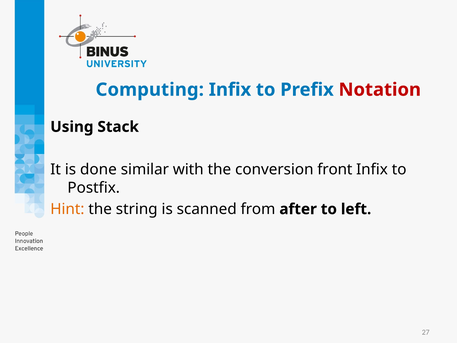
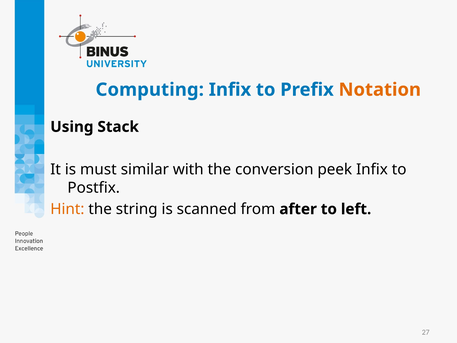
Notation colour: red -> orange
done: done -> must
front: front -> peek
